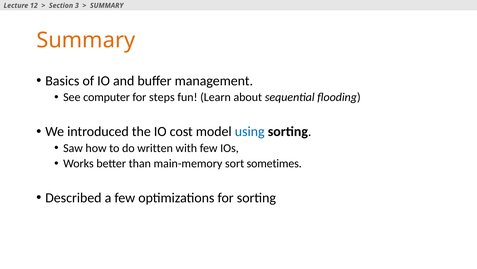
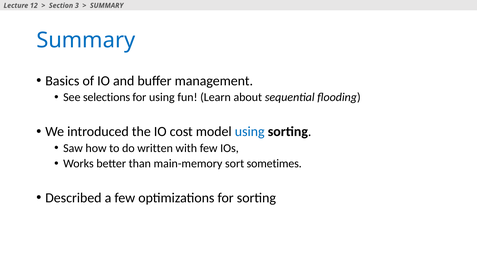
Summary at (86, 40) colour: orange -> blue
computer: computer -> selections
for steps: steps -> using
